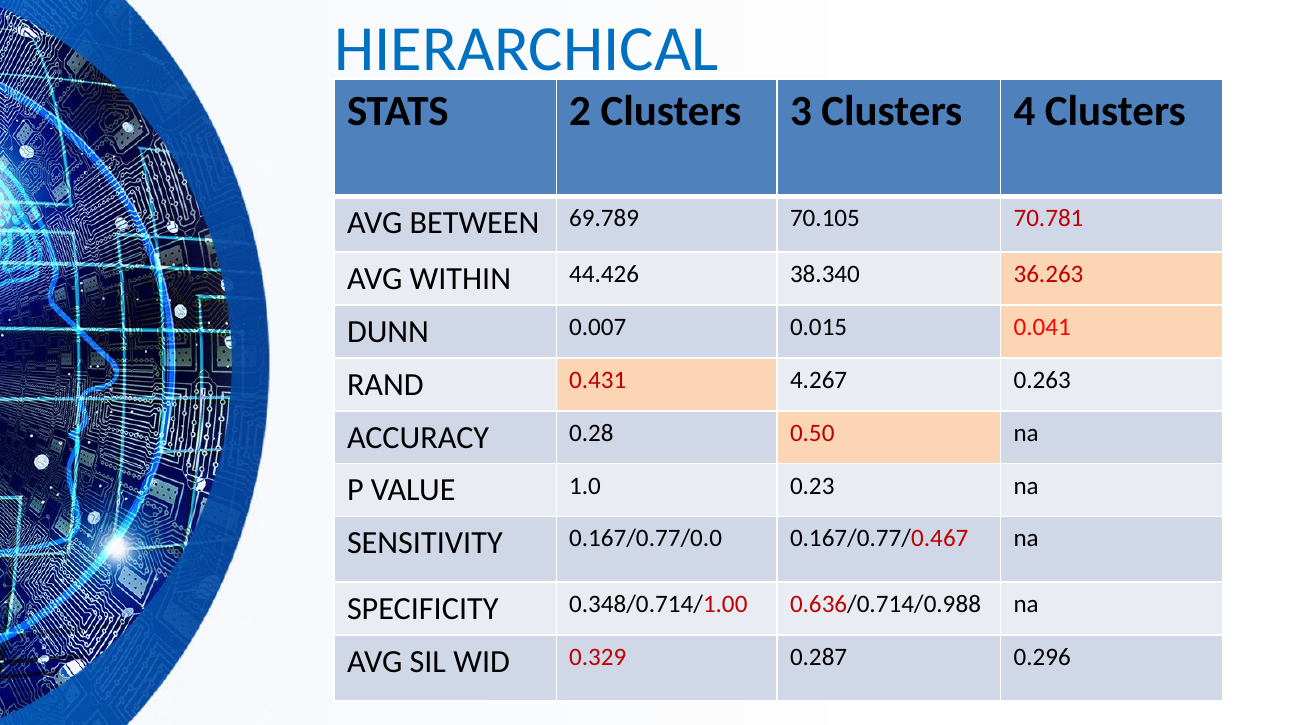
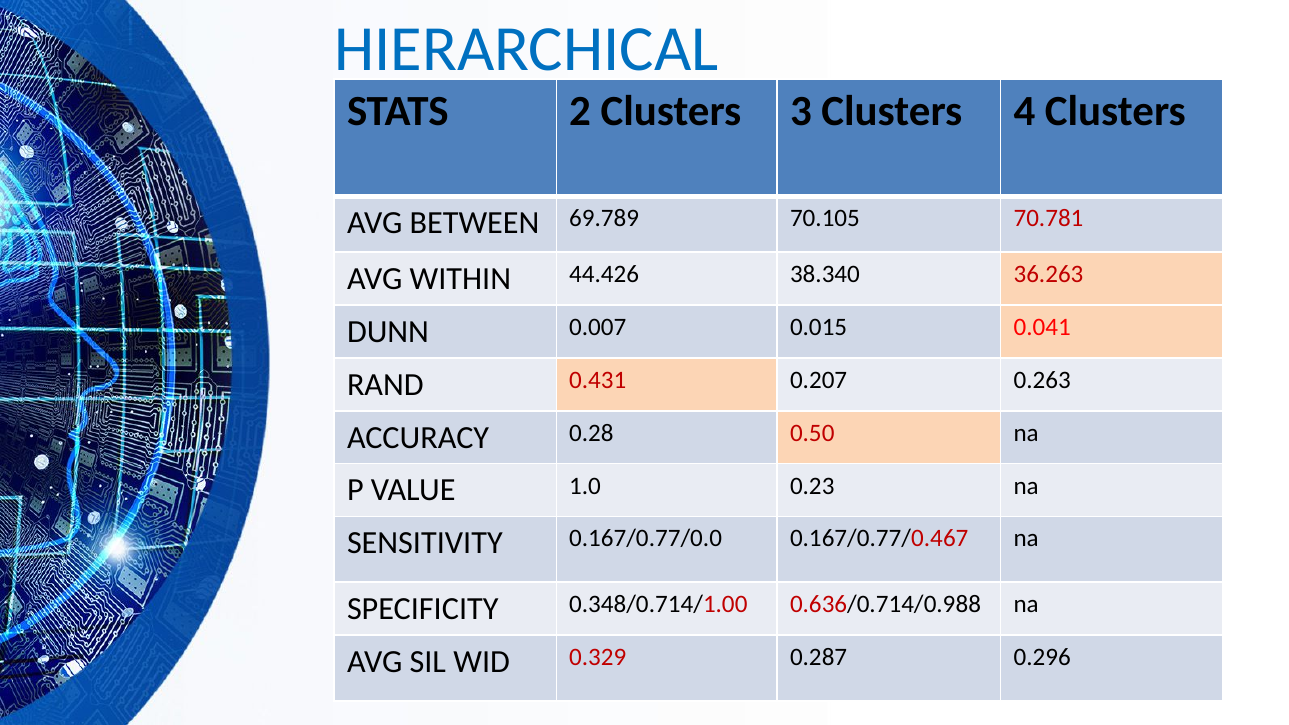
4.267: 4.267 -> 0.207
